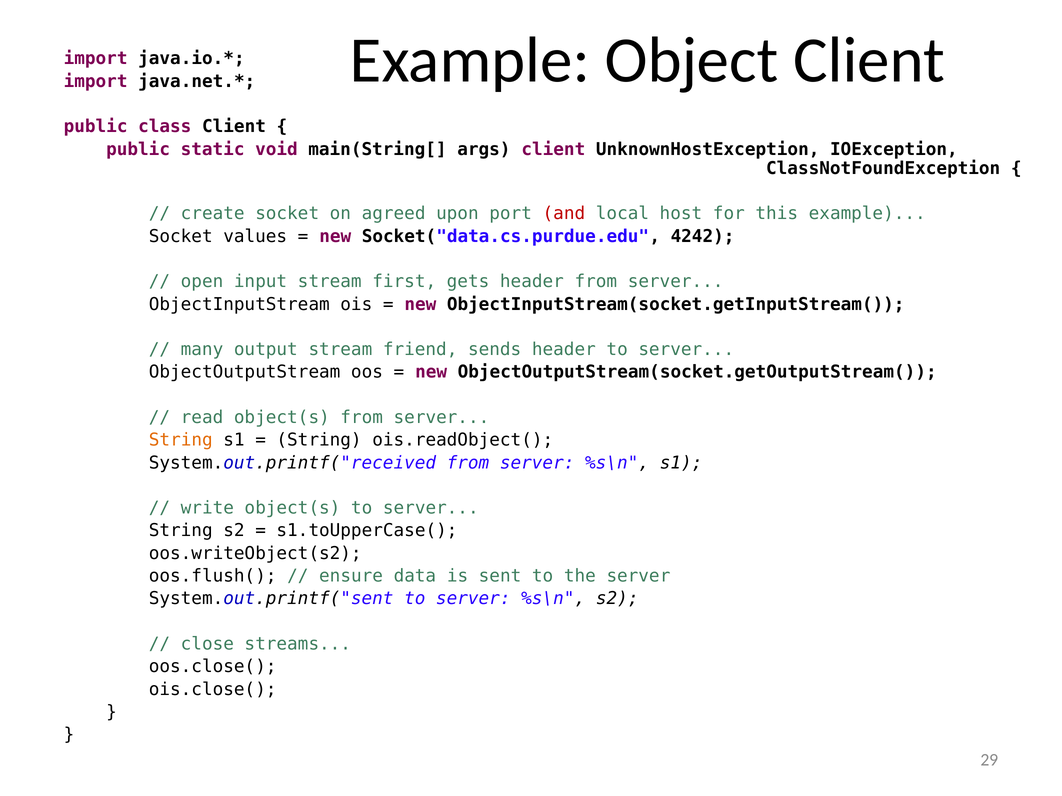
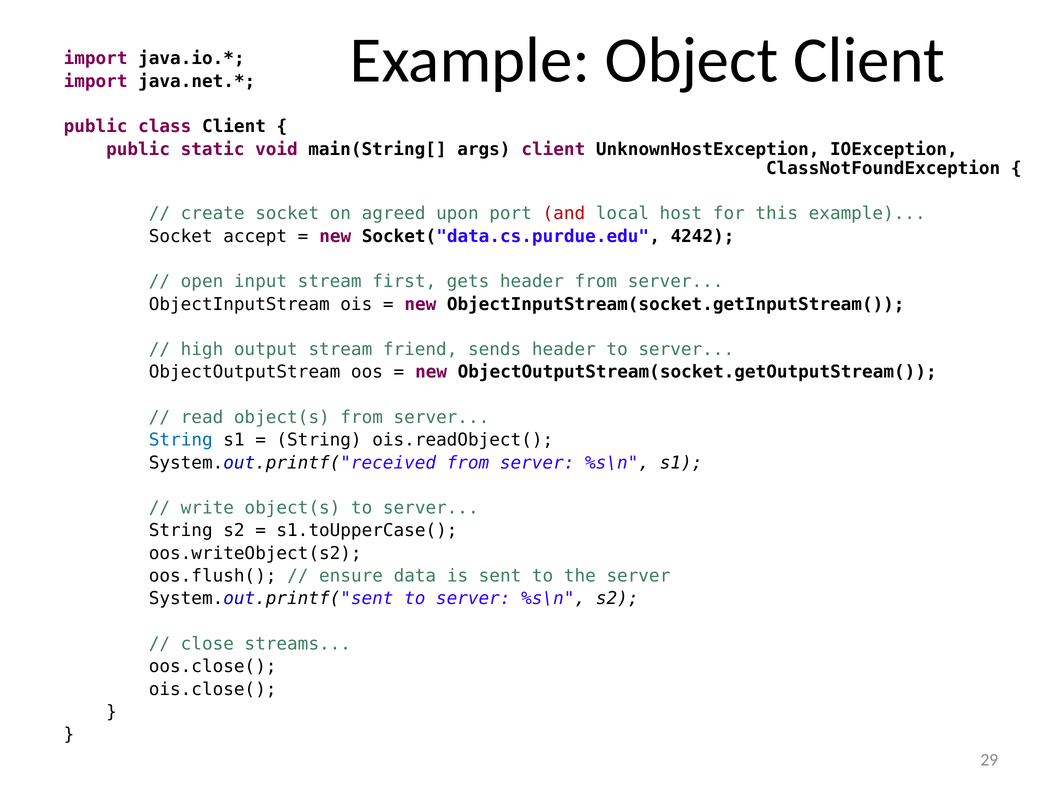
values: values -> accept
many: many -> high
String at (181, 440) colour: orange -> blue
